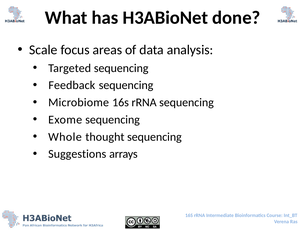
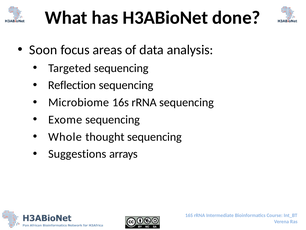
Scale: Scale -> Soon
Feedback: Feedback -> Reflection
